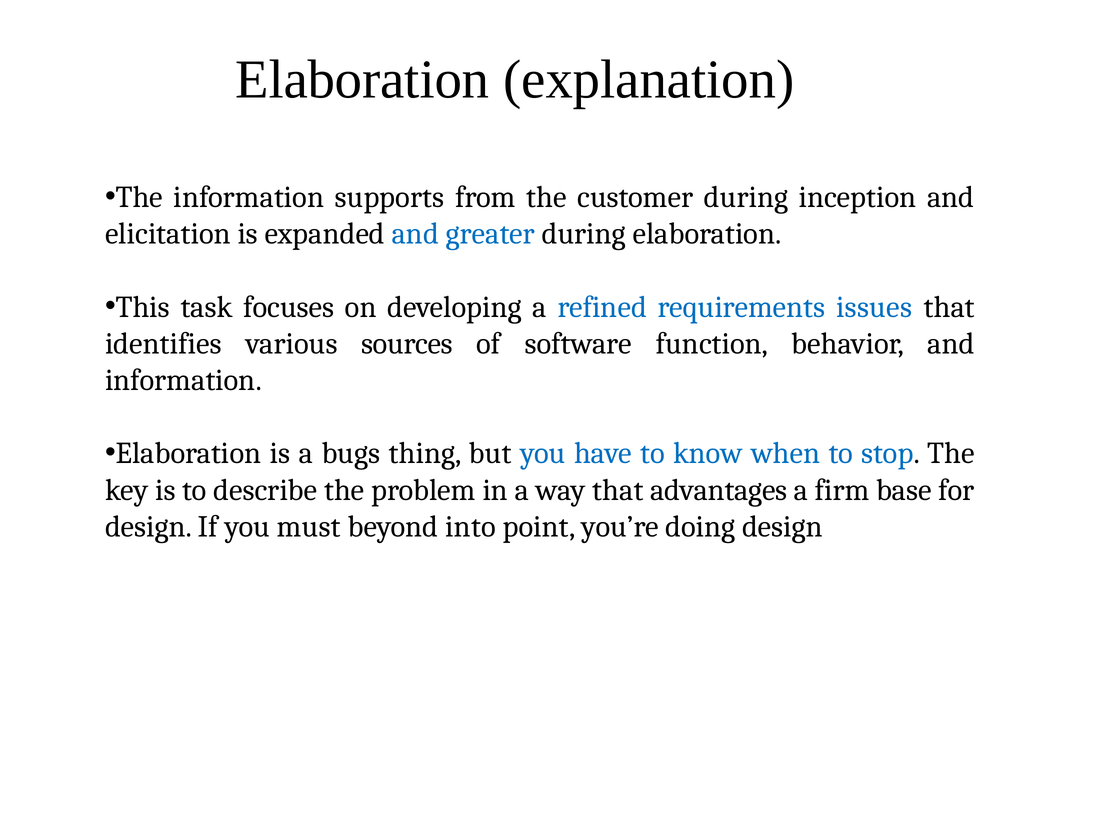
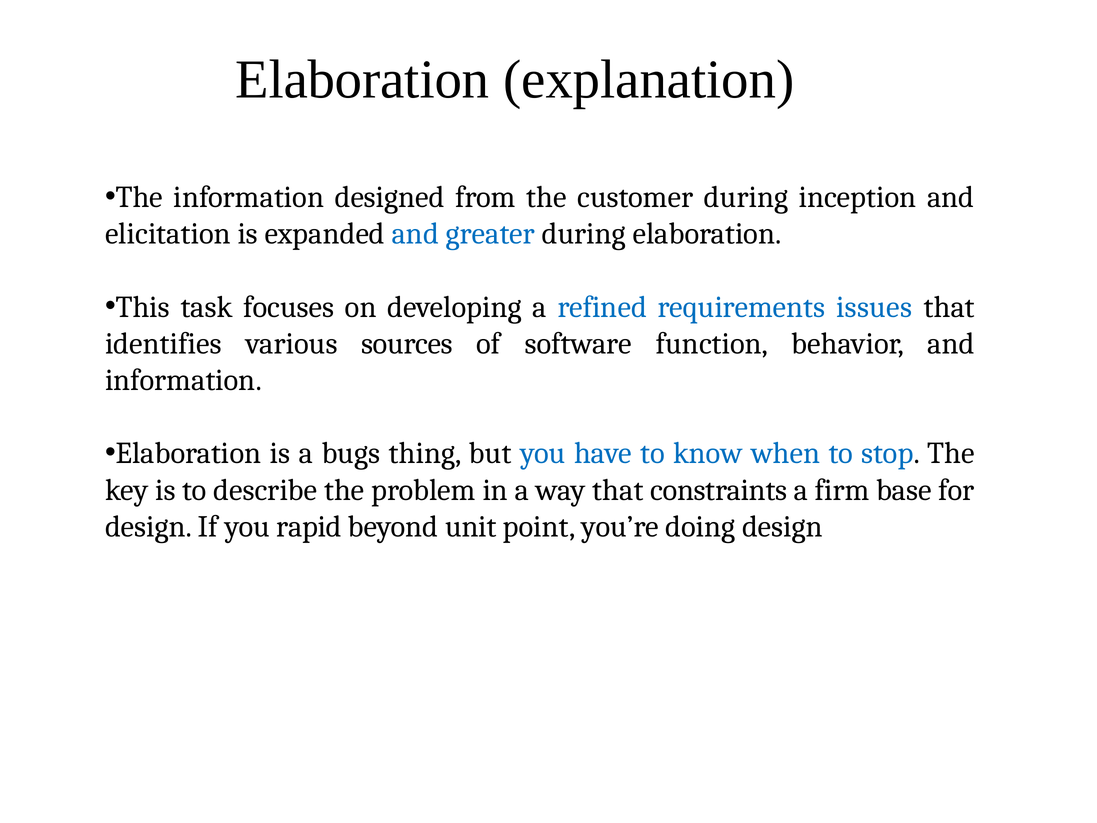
supports: supports -> designed
advantages: advantages -> constraints
must: must -> rapid
into: into -> unit
